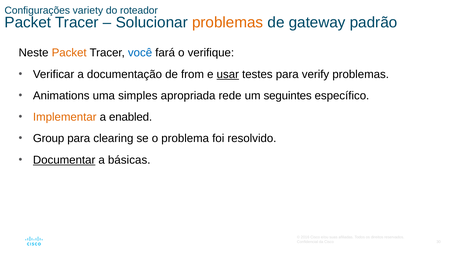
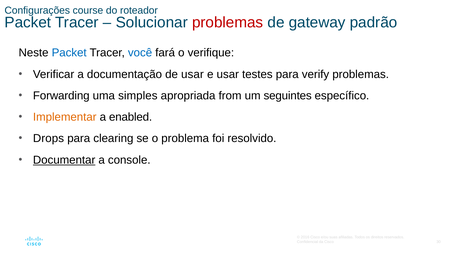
variety: variety -> course
problemas at (228, 23) colour: orange -> red
Packet at (69, 53) colour: orange -> blue
de from: from -> usar
usar at (228, 74) underline: present -> none
Animations: Animations -> Forwarding
rede: rede -> from
Group: Group -> Drops
básicas: básicas -> console
